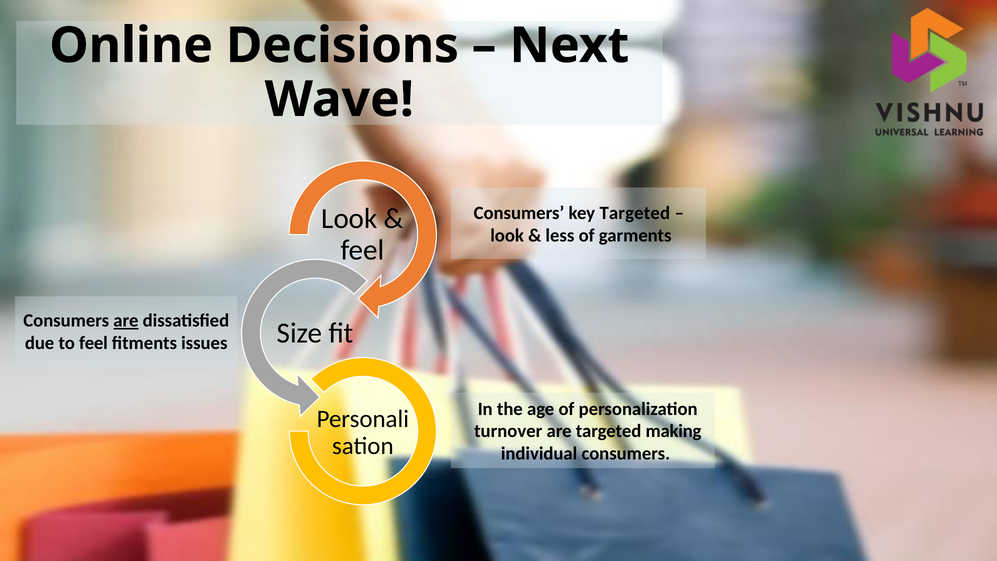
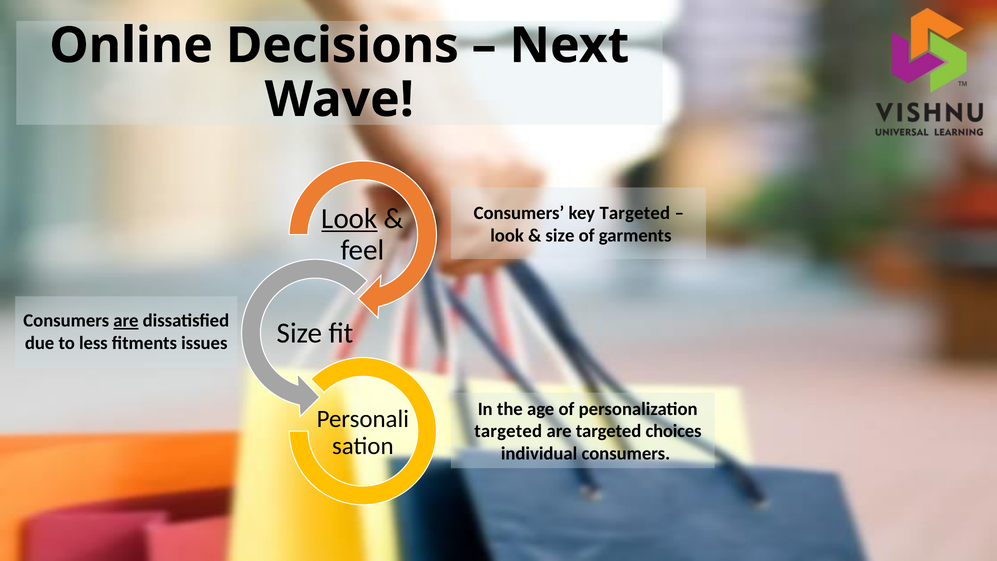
Look at (349, 219) underline: none -> present
less at (560, 235): less -> size
to feel: feel -> less
turnover at (508, 431): turnover -> targeted
making: making -> choices
